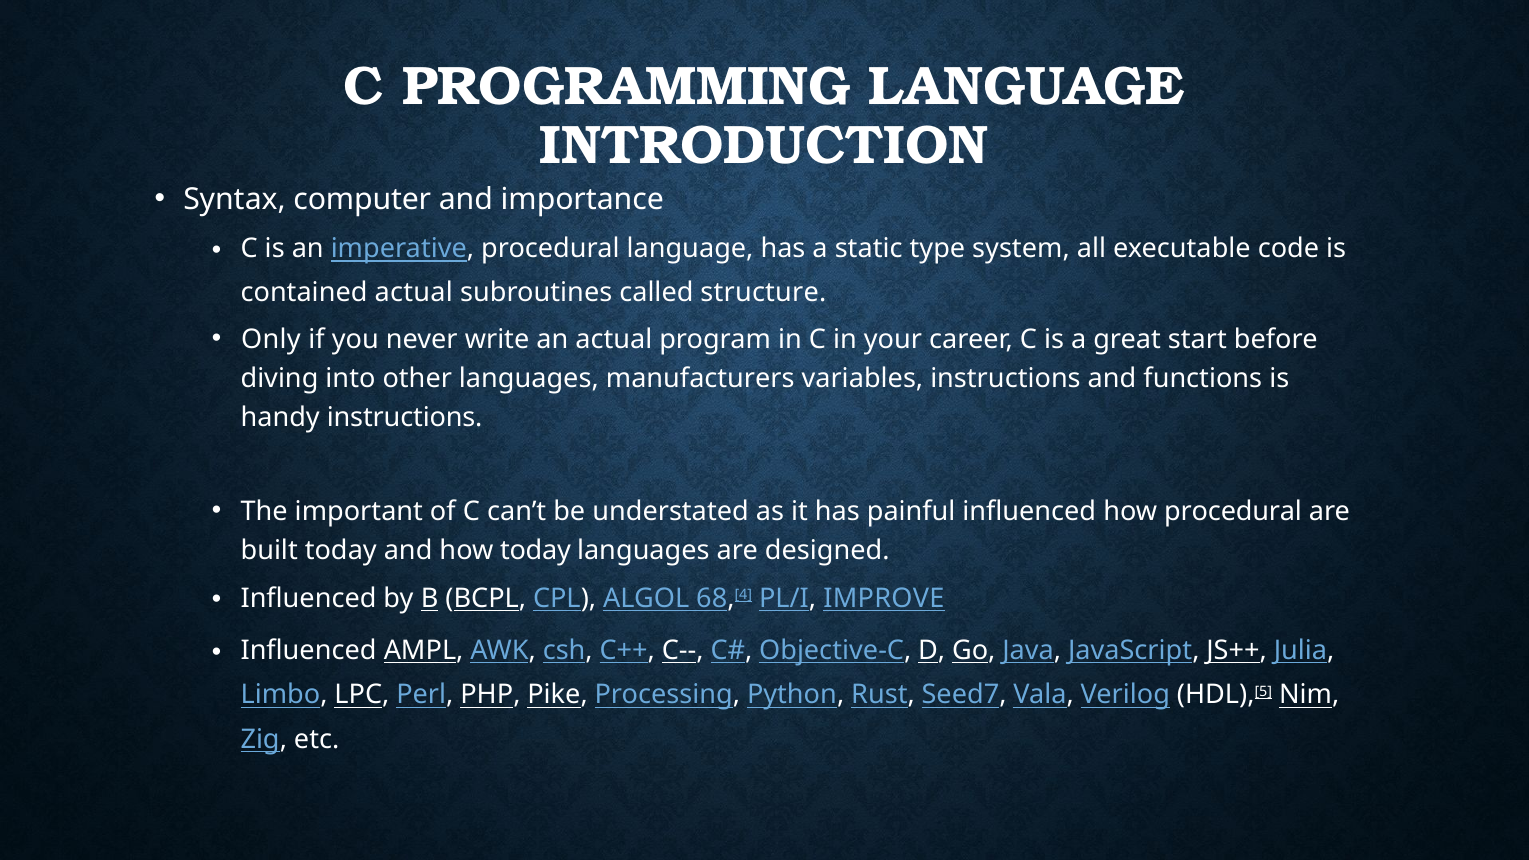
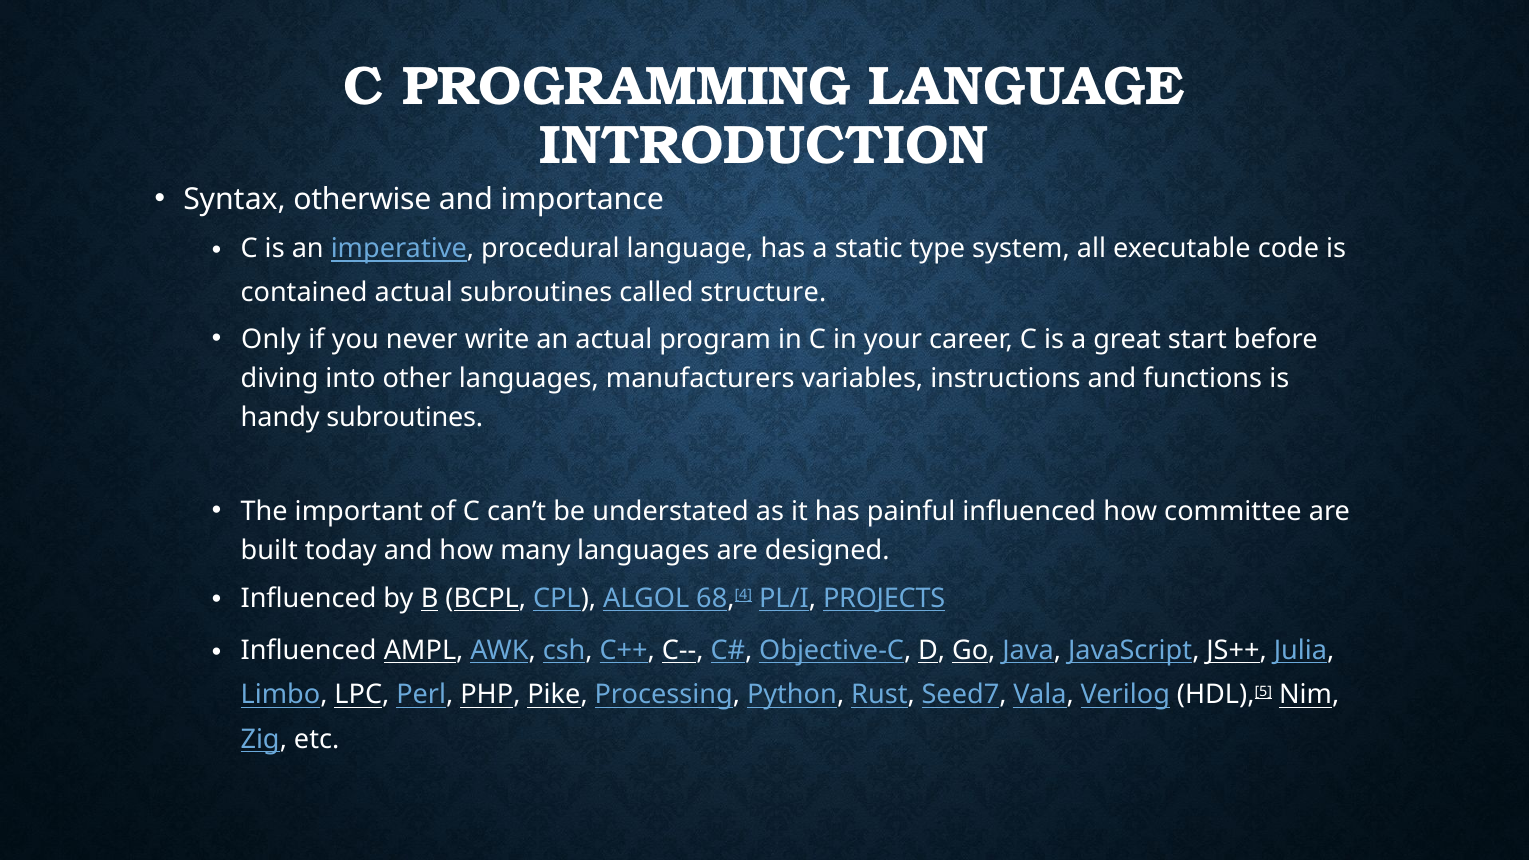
computer: computer -> otherwise
handy instructions: instructions -> subroutines
how procedural: procedural -> committee
how today: today -> many
IMPROVE: IMPROVE -> PROJECTS
